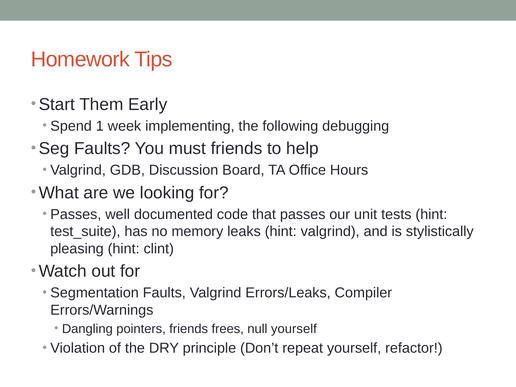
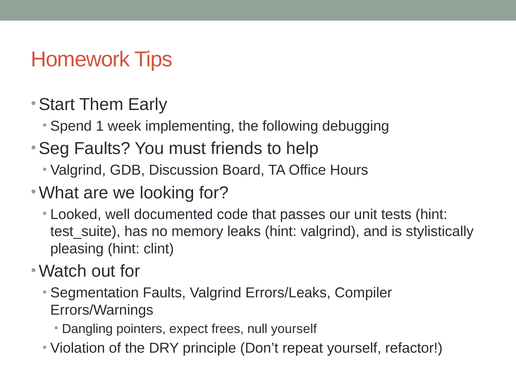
Passes at (76, 214): Passes -> Looked
pointers friends: friends -> expect
